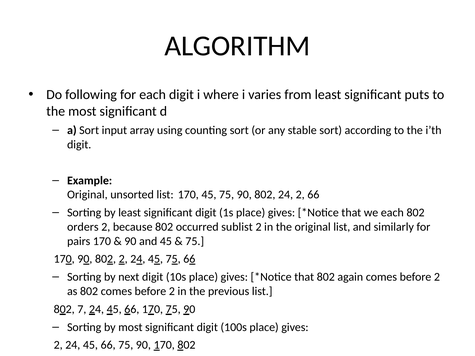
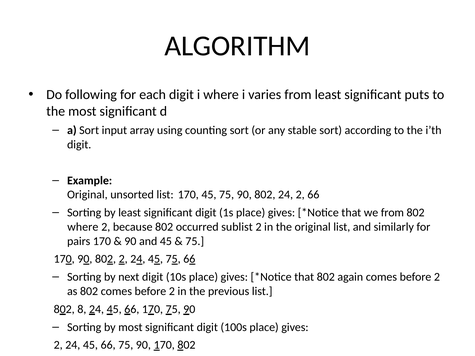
we each: each -> from
orders at (83, 227): orders -> where
7: 7 -> 8
